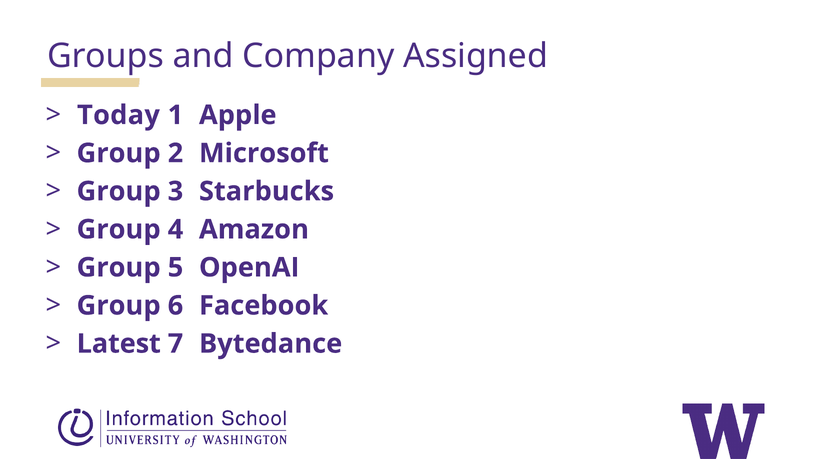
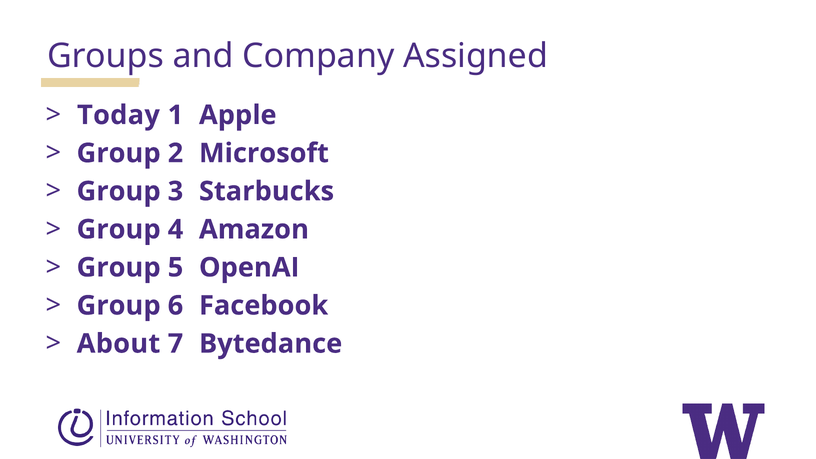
Latest: Latest -> About
